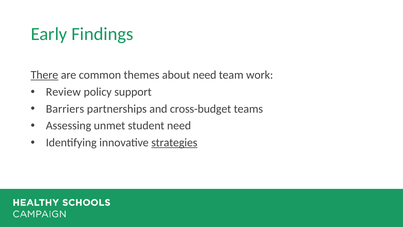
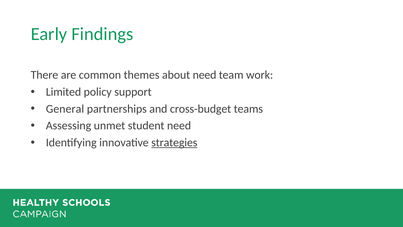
There underline: present -> none
Review: Review -> Limited
Barriers: Barriers -> General
